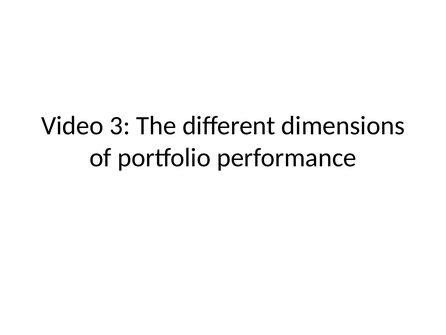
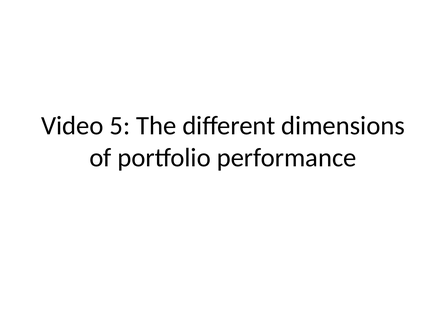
3: 3 -> 5
